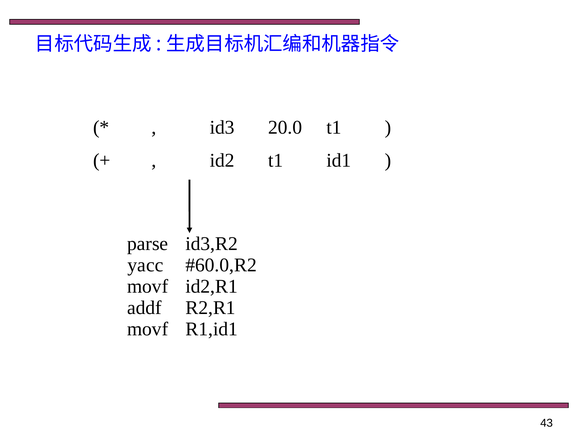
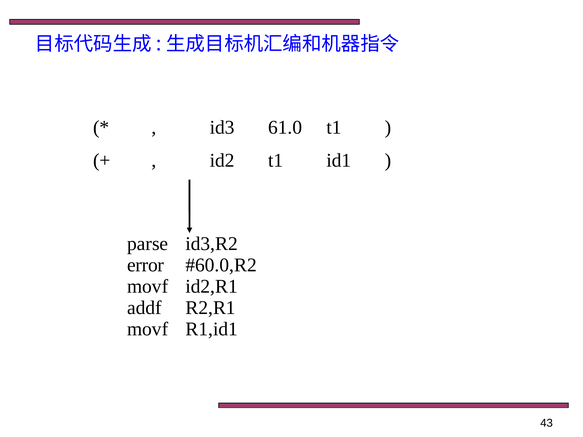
20.0: 20.0 -> 61.0
yacc: yacc -> error
